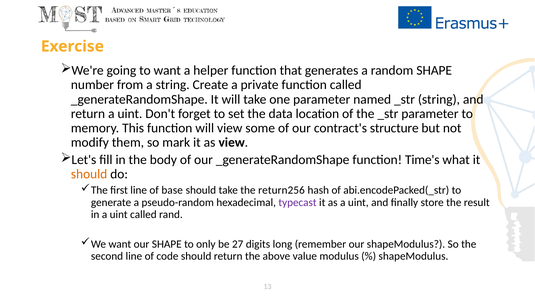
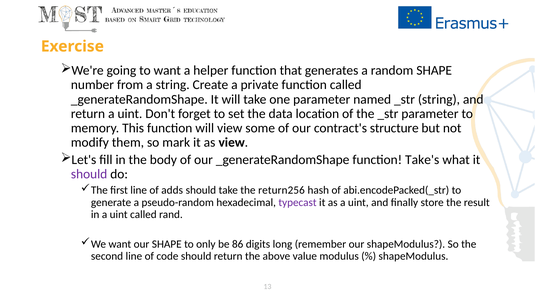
Time's: Time's -> Take's
should at (89, 174) colour: orange -> purple
base: base -> adds
27: 27 -> 86
